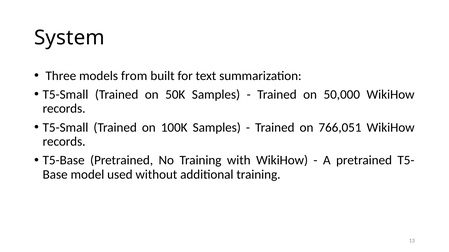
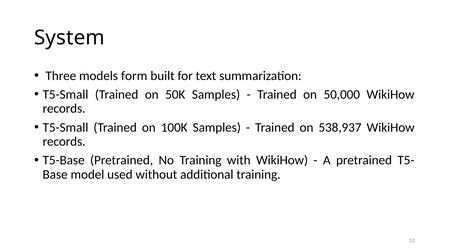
from: from -> form
766,051: 766,051 -> 538,937
